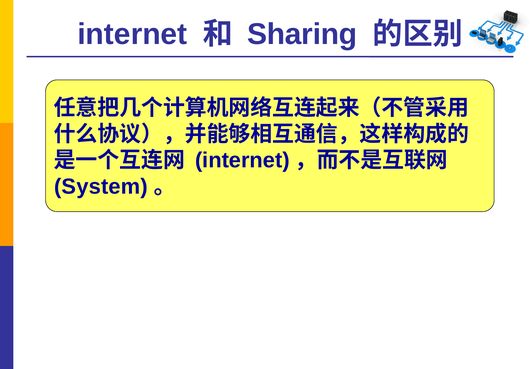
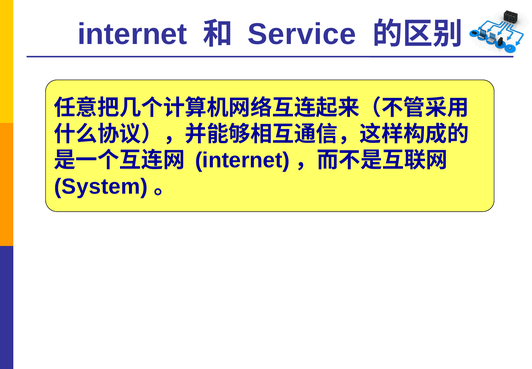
Sharing: Sharing -> Service
